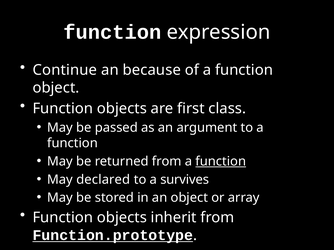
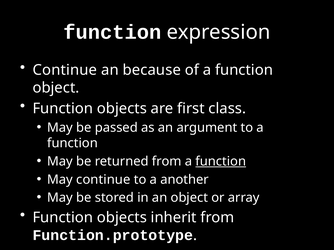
May declared: declared -> continue
survives: survives -> another
Function.prototype underline: present -> none
